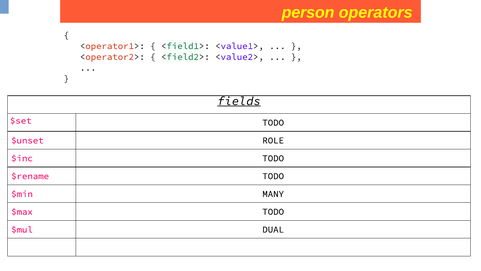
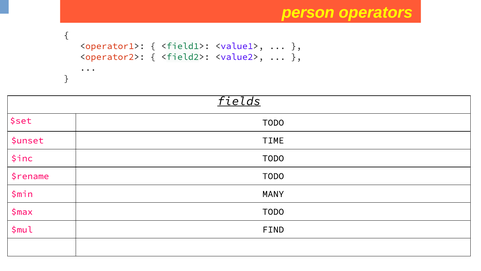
ROLE: ROLE -> TIME
DUAL: DUAL -> FIND
